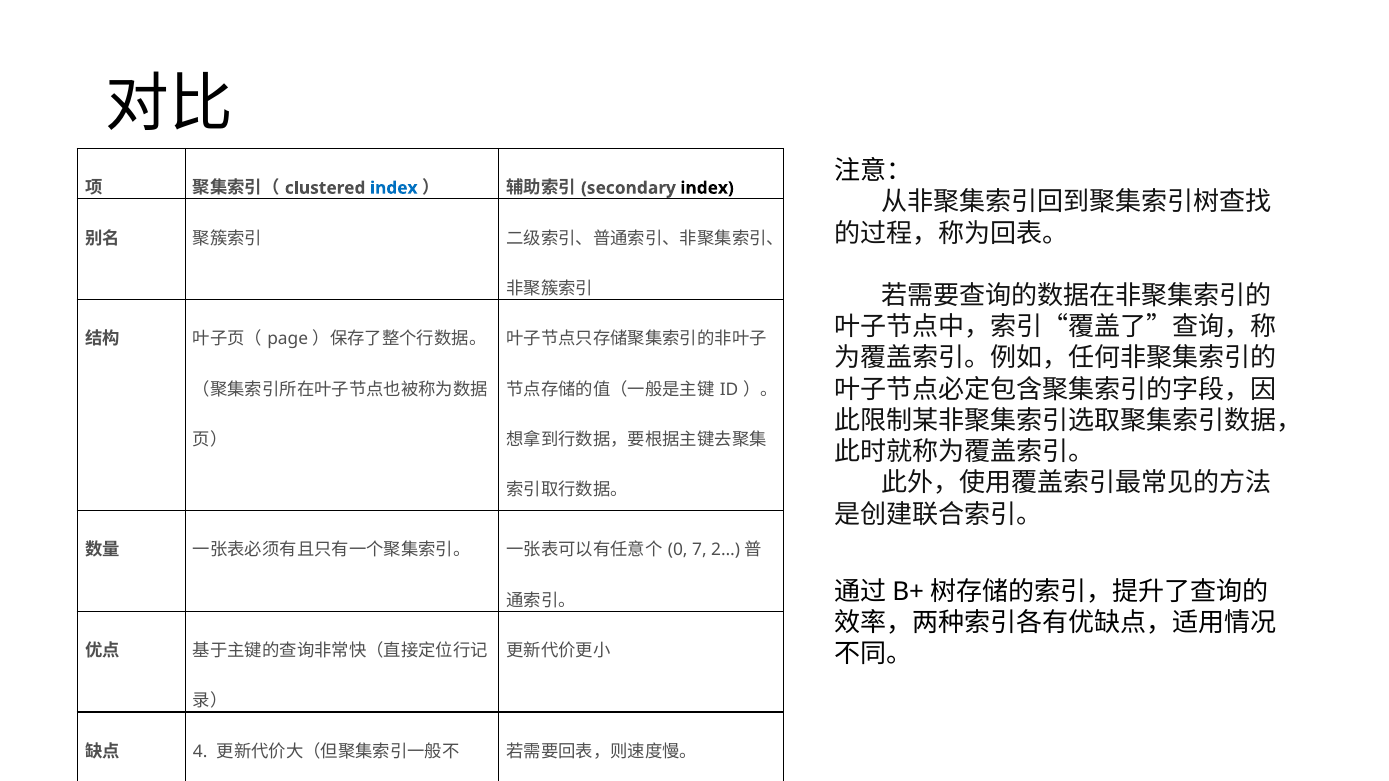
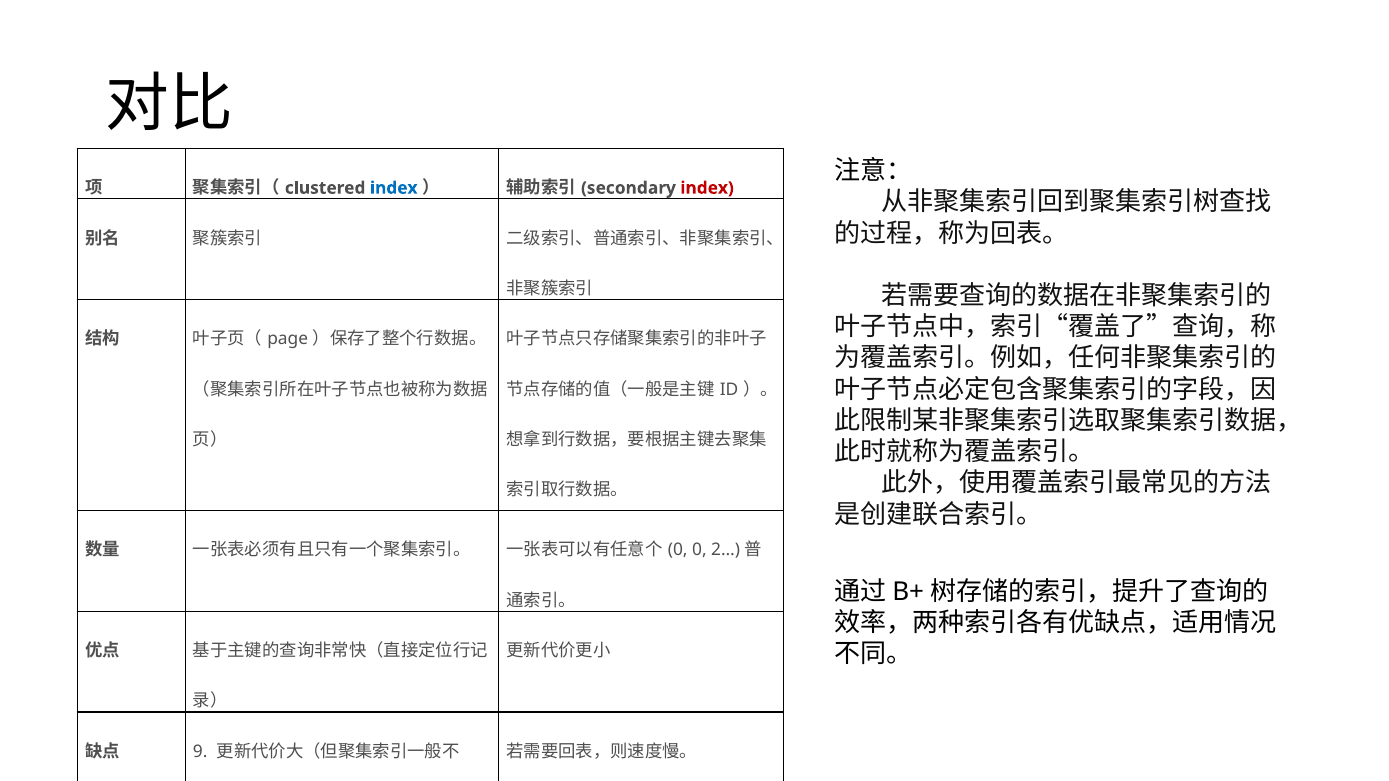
index at (707, 188) colour: black -> red
7 at (699, 550): 7 -> 0
4: 4 -> 9
